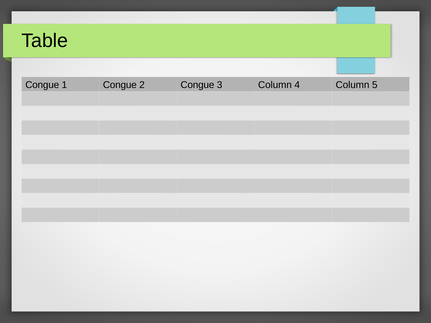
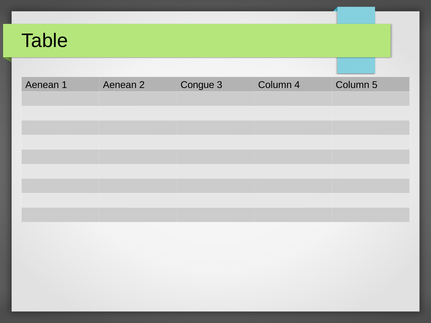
Congue at (42, 85): Congue -> Aenean
1 Congue: Congue -> Aenean
